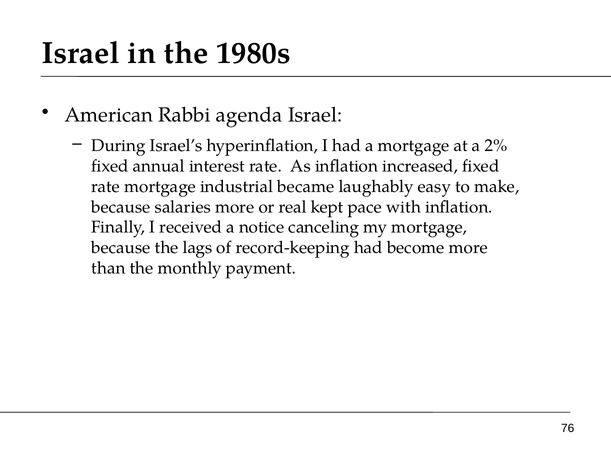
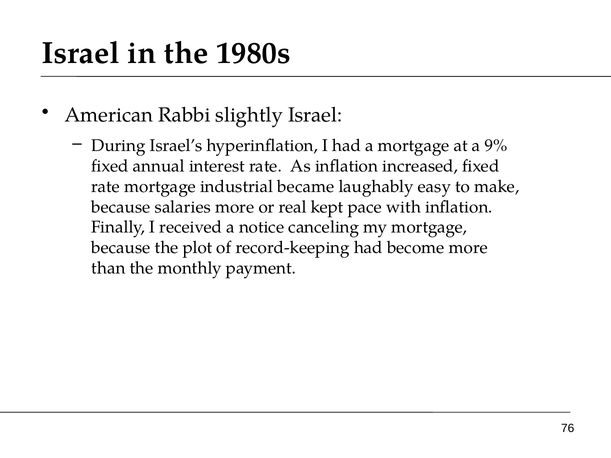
agenda: agenda -> slightly
2%: 2% -> 9%
lags: lags -> plot
